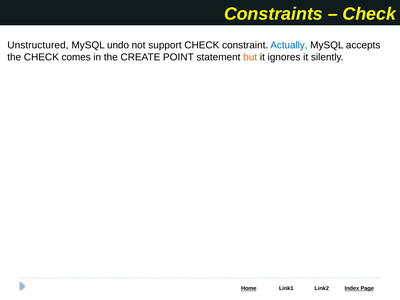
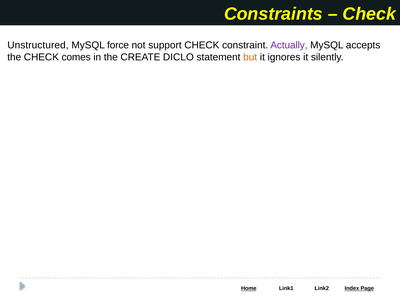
undo: undo -> force
Actually colour: blue -> purple
POINT: POINT -> DICLO
